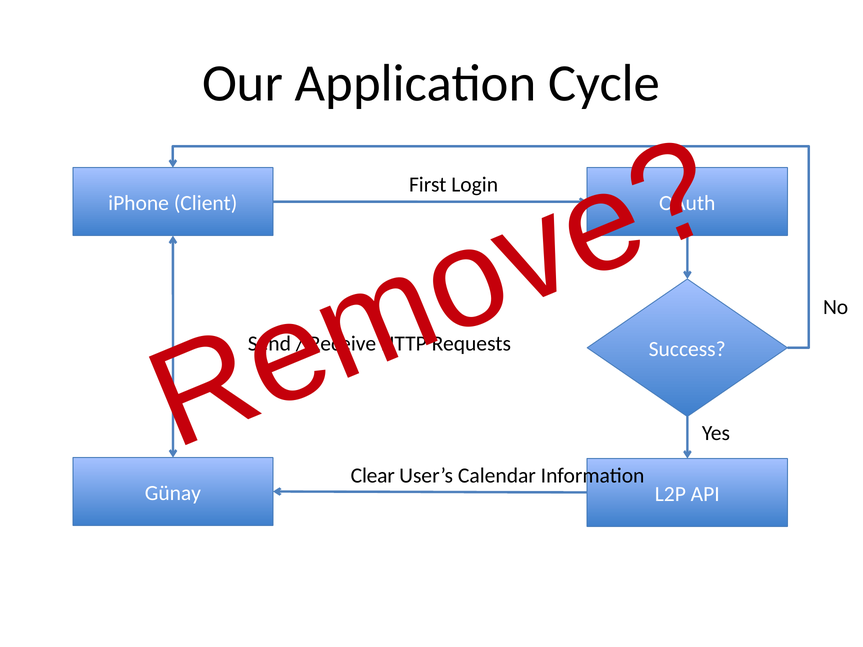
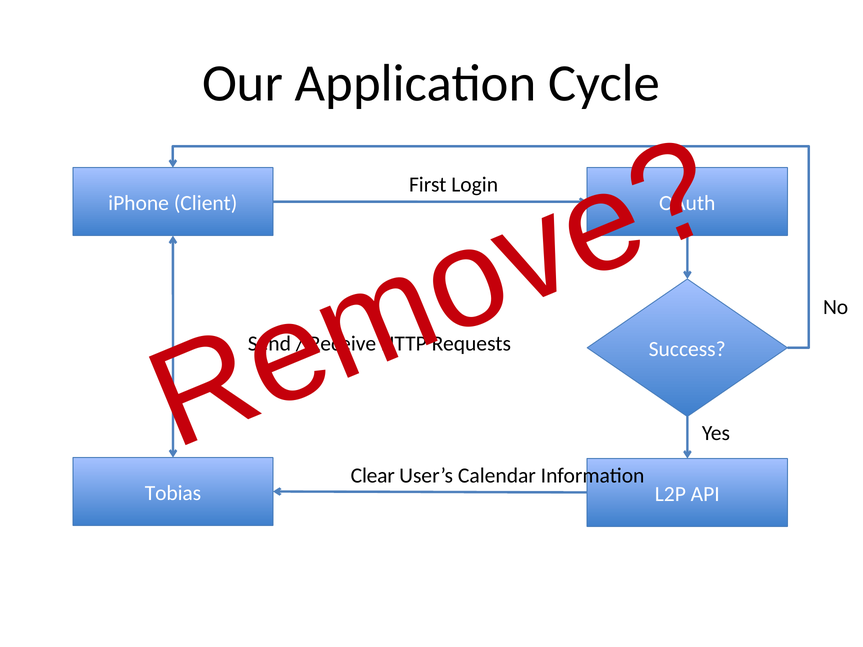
Günay: Günay -> Tobias
